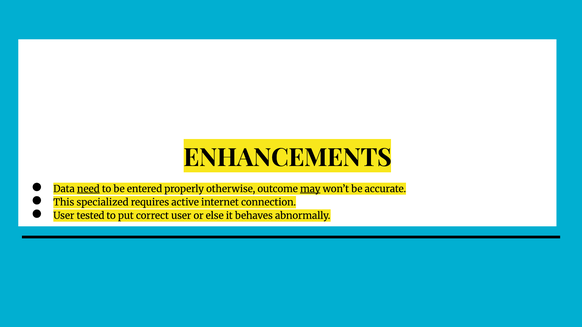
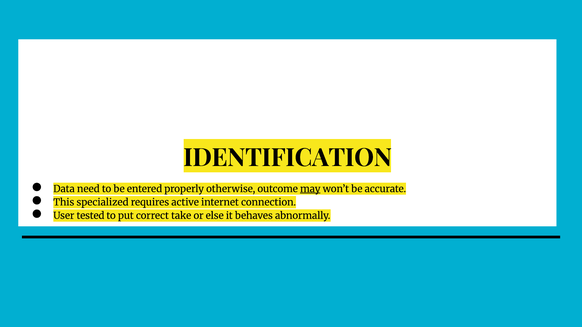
ENHANCEMENTS: ENHANCEMENTS -> IDENTIFICATION
need underline: present -> none
correct user: user -> take
